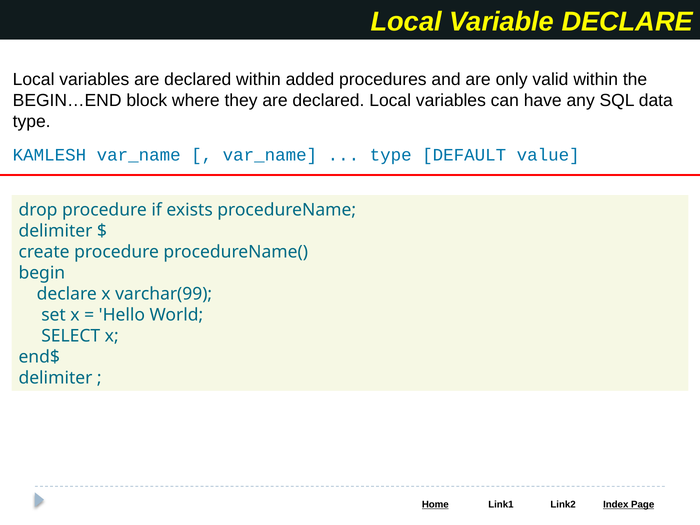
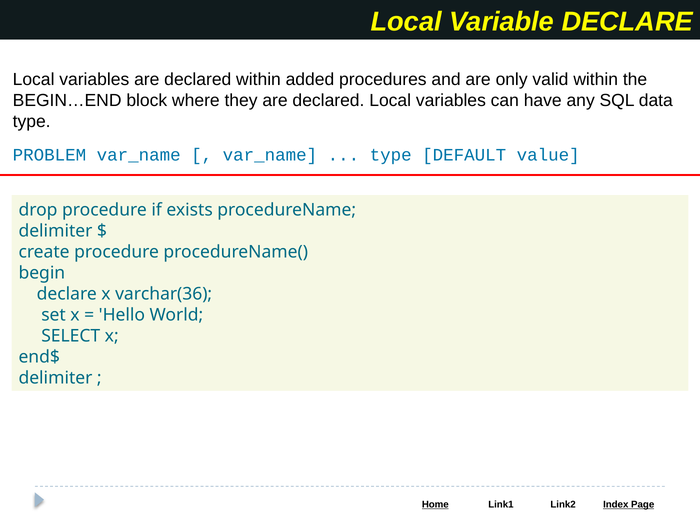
KAMLESH: KAMLESH -> PROBLEM
varchar(99: varchar(99 -> varchar(36
